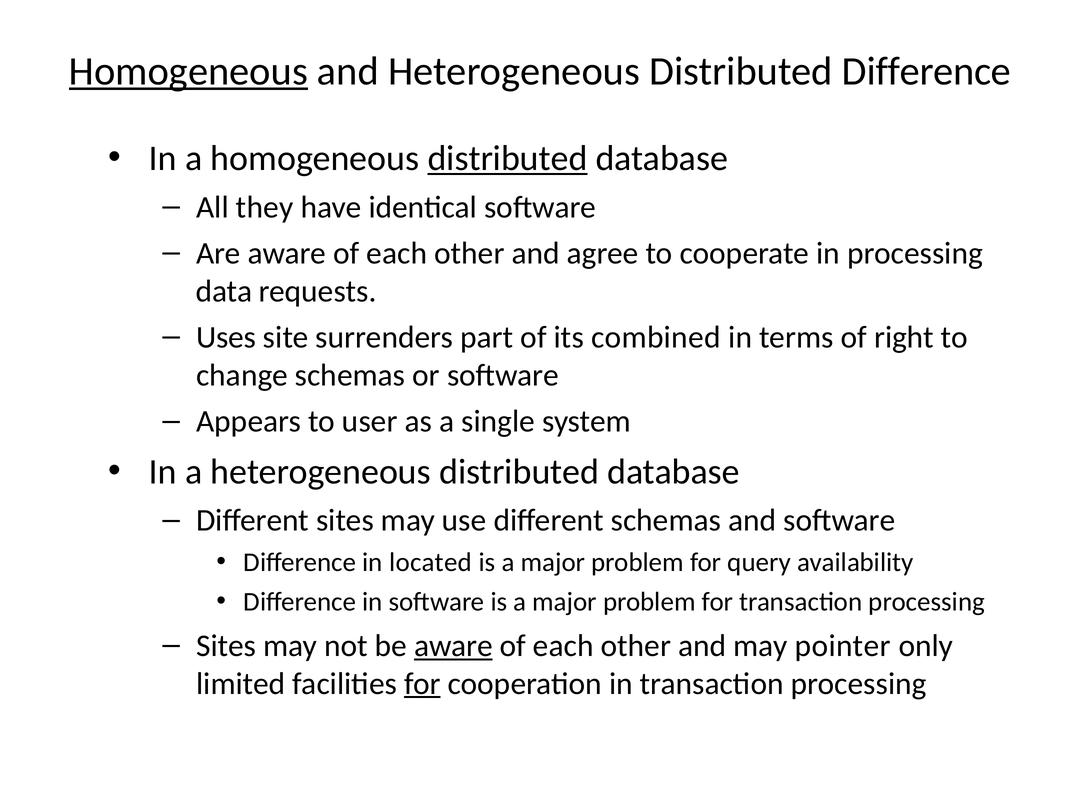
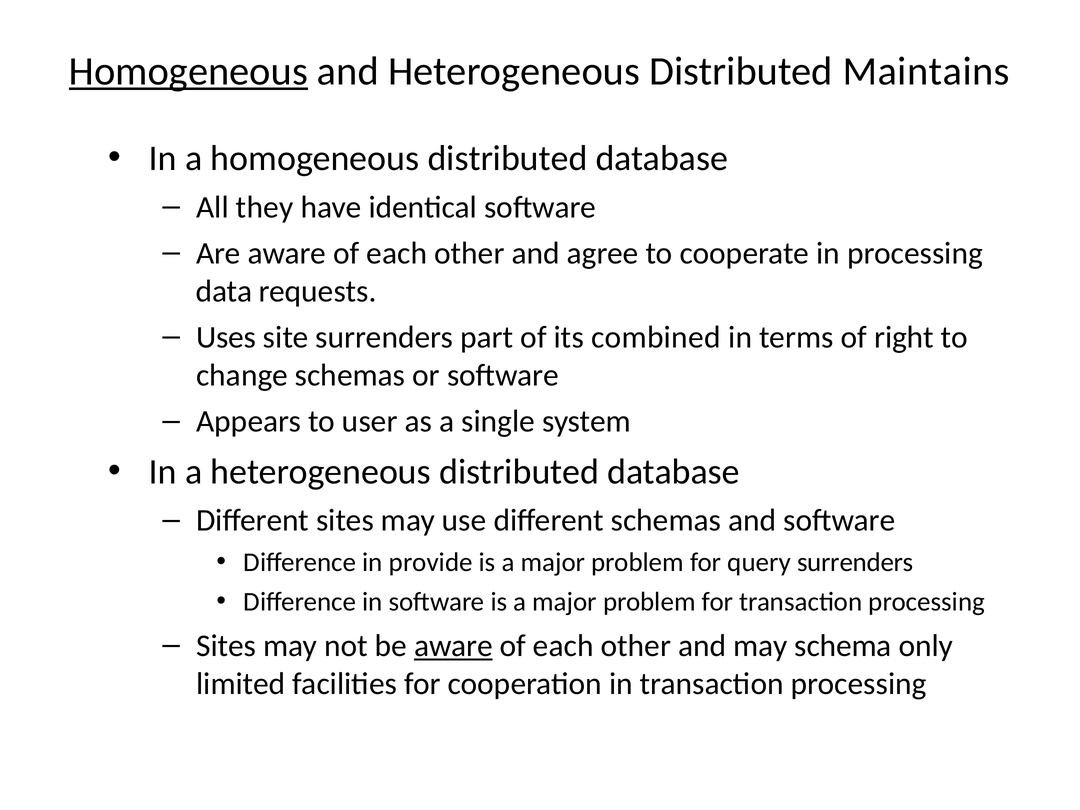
Distributed Difference: Difference -> Maintains
distributed at (508, 159) underline: present -> none
located: located -> provide
query availability: availability -> surrenders
pointer: pointer -> schema
for at (422, 684) underline: present -> none
